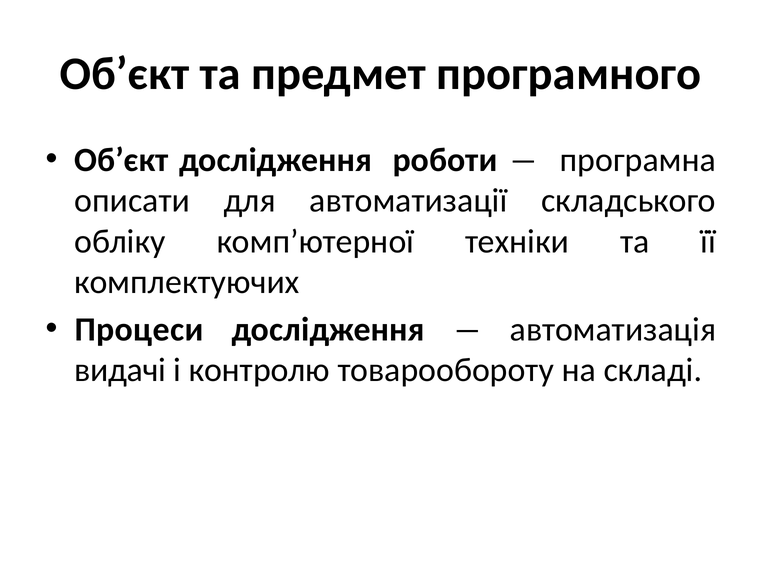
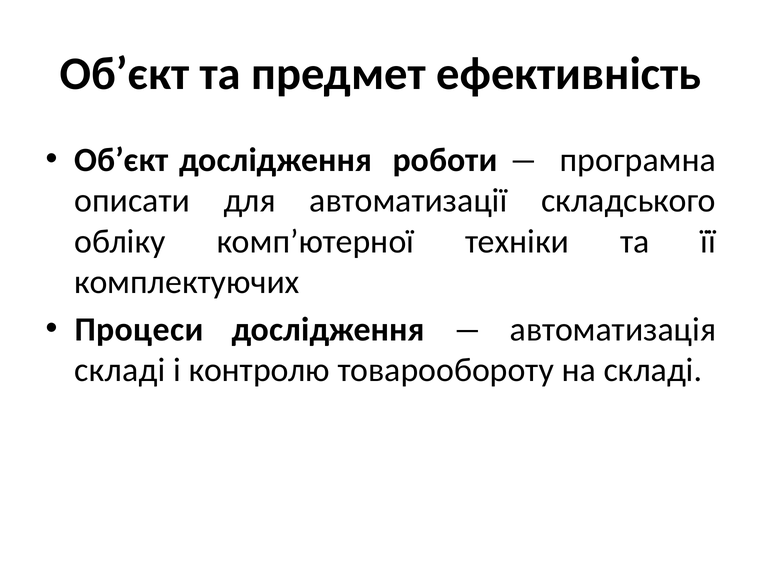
програмного: програмного -> ефективність
видачі at (120, 370): видачі -> складі
